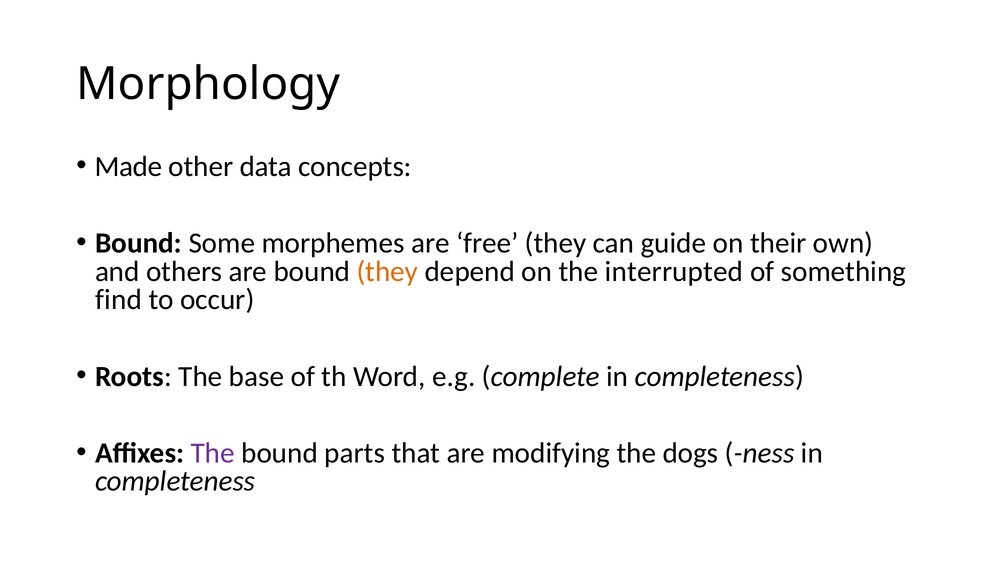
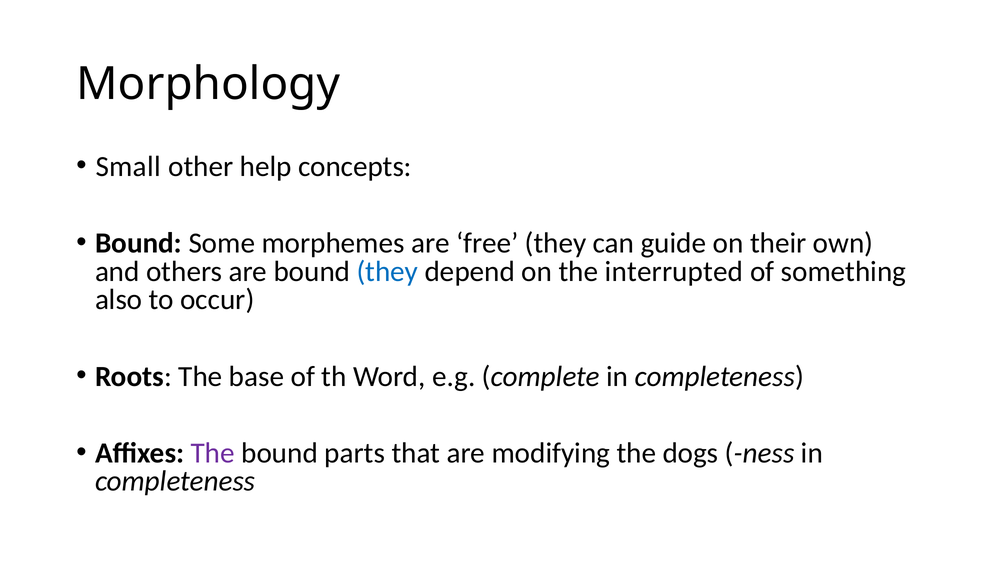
Made: Made -> Small
data: data -> help
they at (387, 271) colour: orange -> blue
find: find -> also
